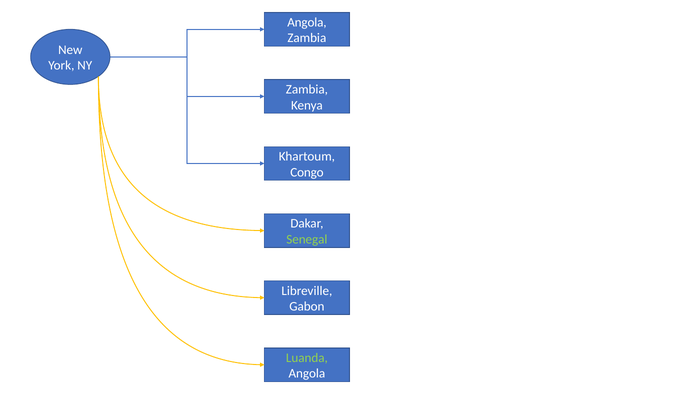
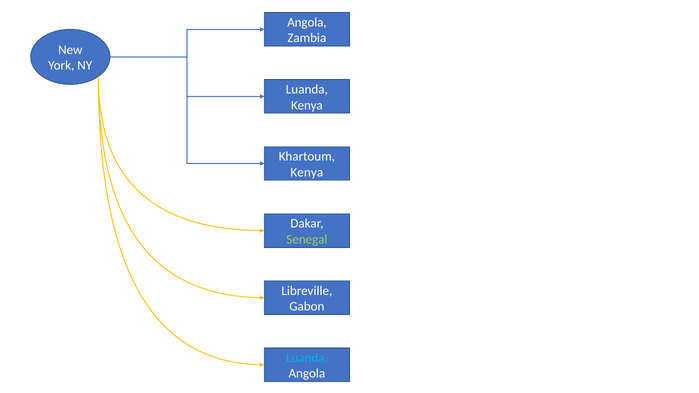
Zambia at (307, 90): Zambia -> Luanda
Congo at (307, 172): Congo -> Kenya
Luanda at (307, 358) colour: light green -> light blue
